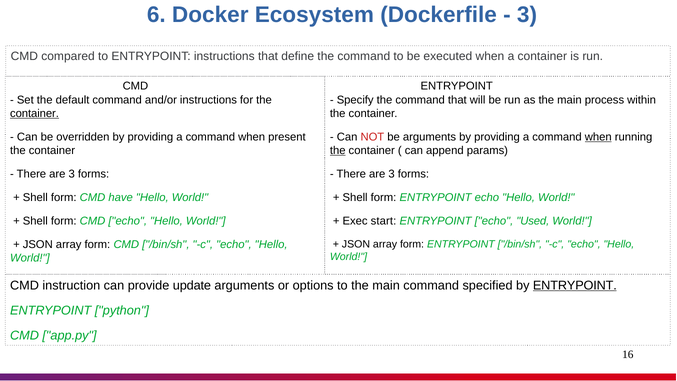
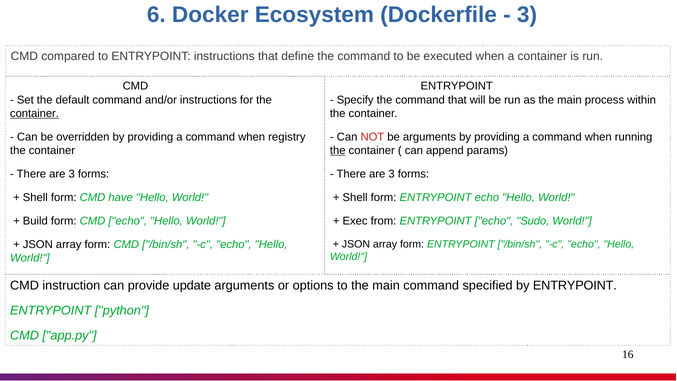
present: present -> registry
when at (598, 137) underline: present -> none
Shell at (35, 221): Shell -> Build
start: start -> from
Used: Used -> Sudo
ENTRYPOINT at (575, 285) underline: present -> none
